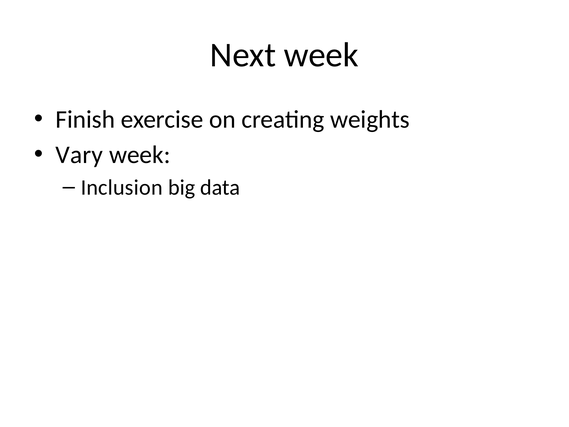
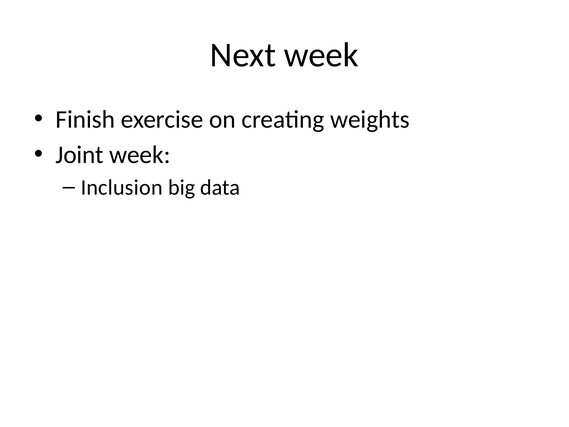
Vary: Vary -> Joint
